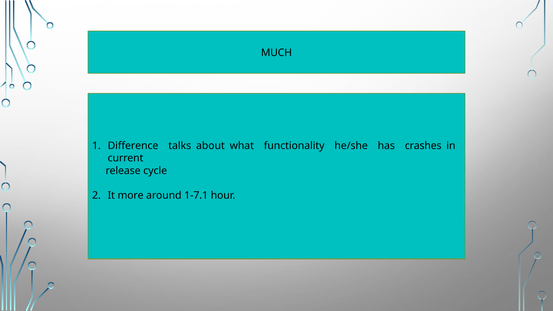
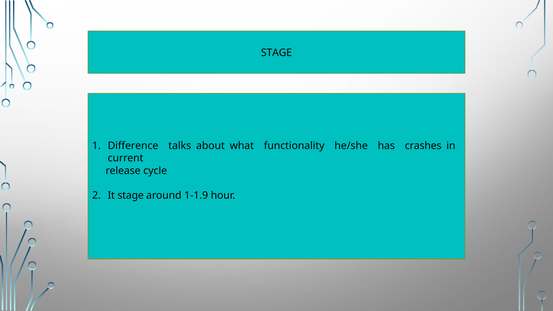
MUCH at (276, 53): MUCH -> STAGE
It more: more -> stage
1-7.1: 1-7.1 -> 1-1.9
